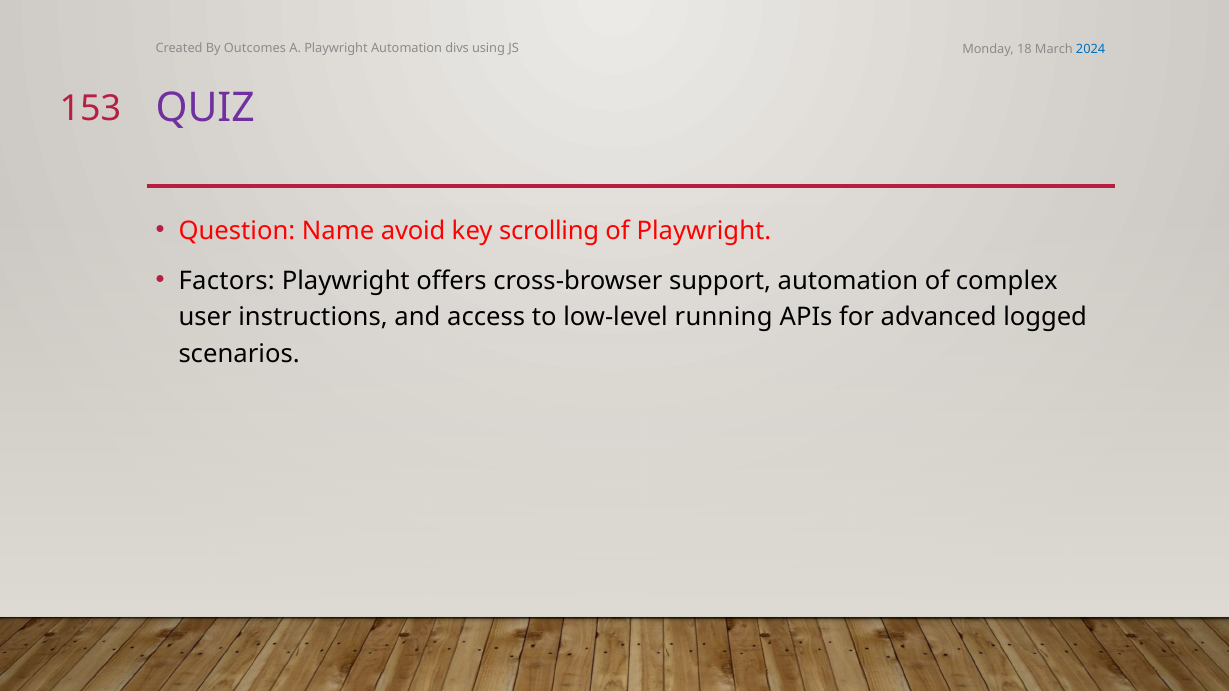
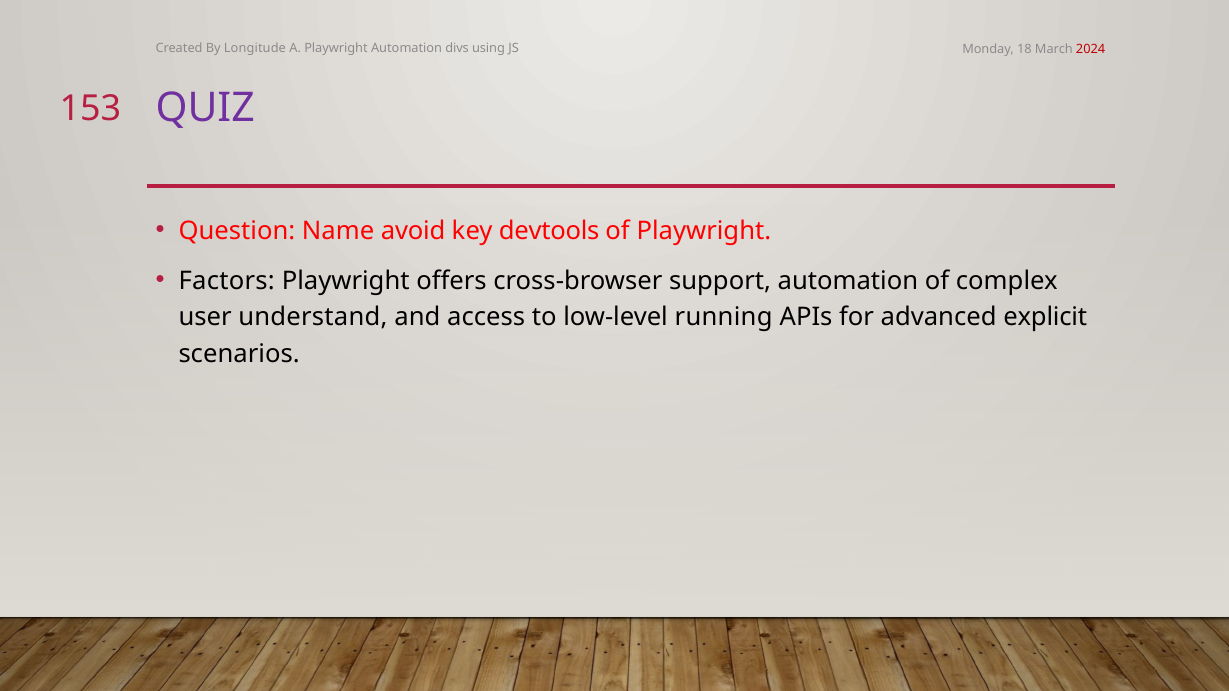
Outcomes: Outcomes -> Longitude
2024 colour: blue -> red
scrolling: scrolling -> devtools
instructions: instructions -> understand
logged: logged -> explicit
